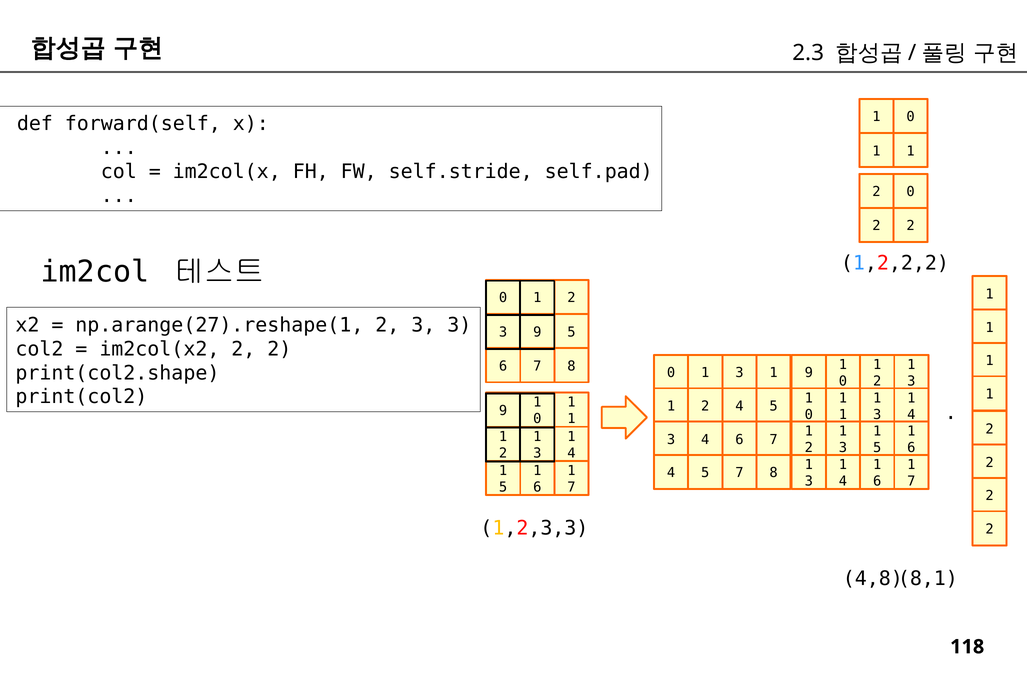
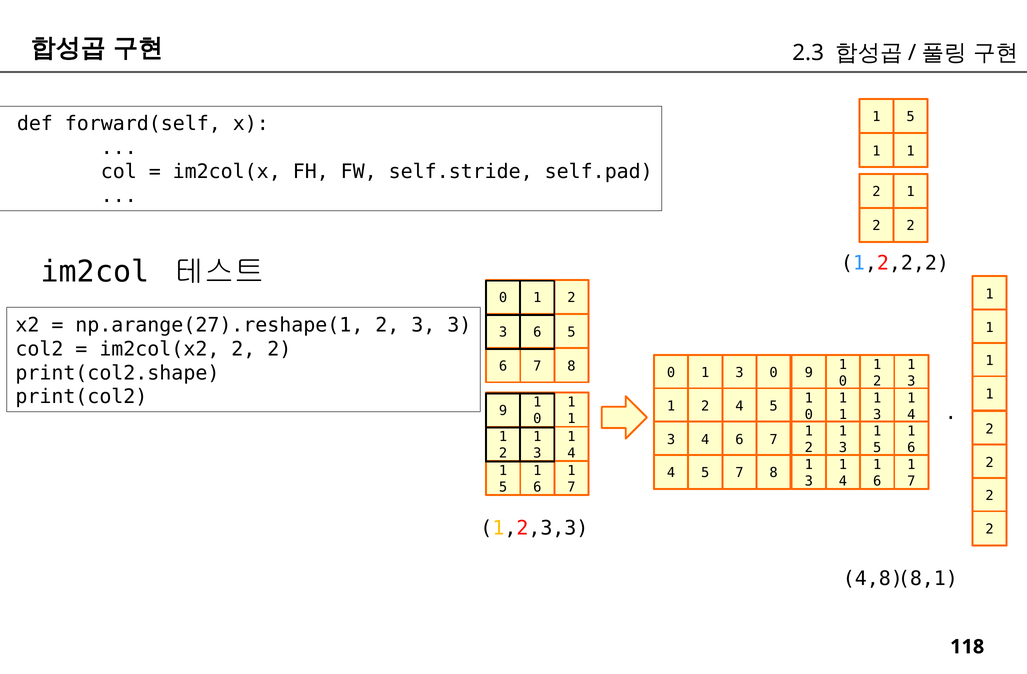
0 at (911, 117): 0 -> 5
0 at (911, 192): 0 -> 1
3 9: 9 -> 6
0 1 3 1: 1 -> 0
